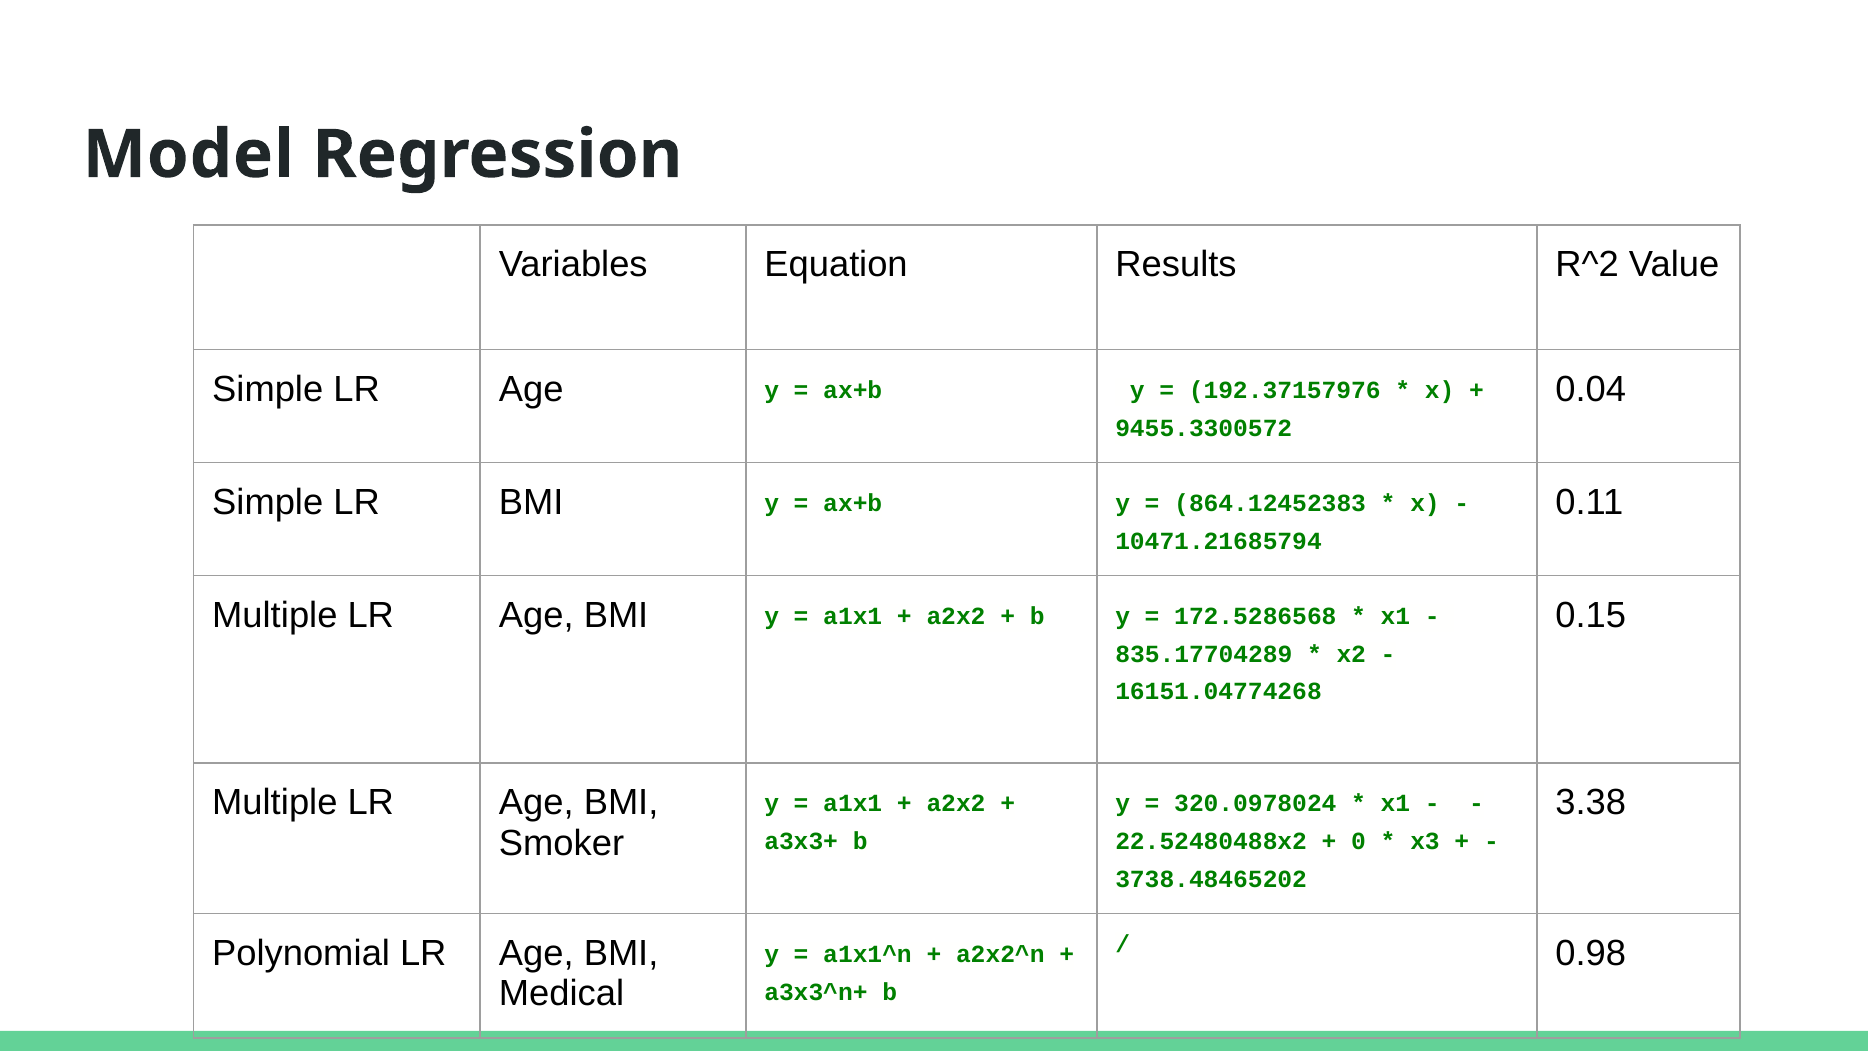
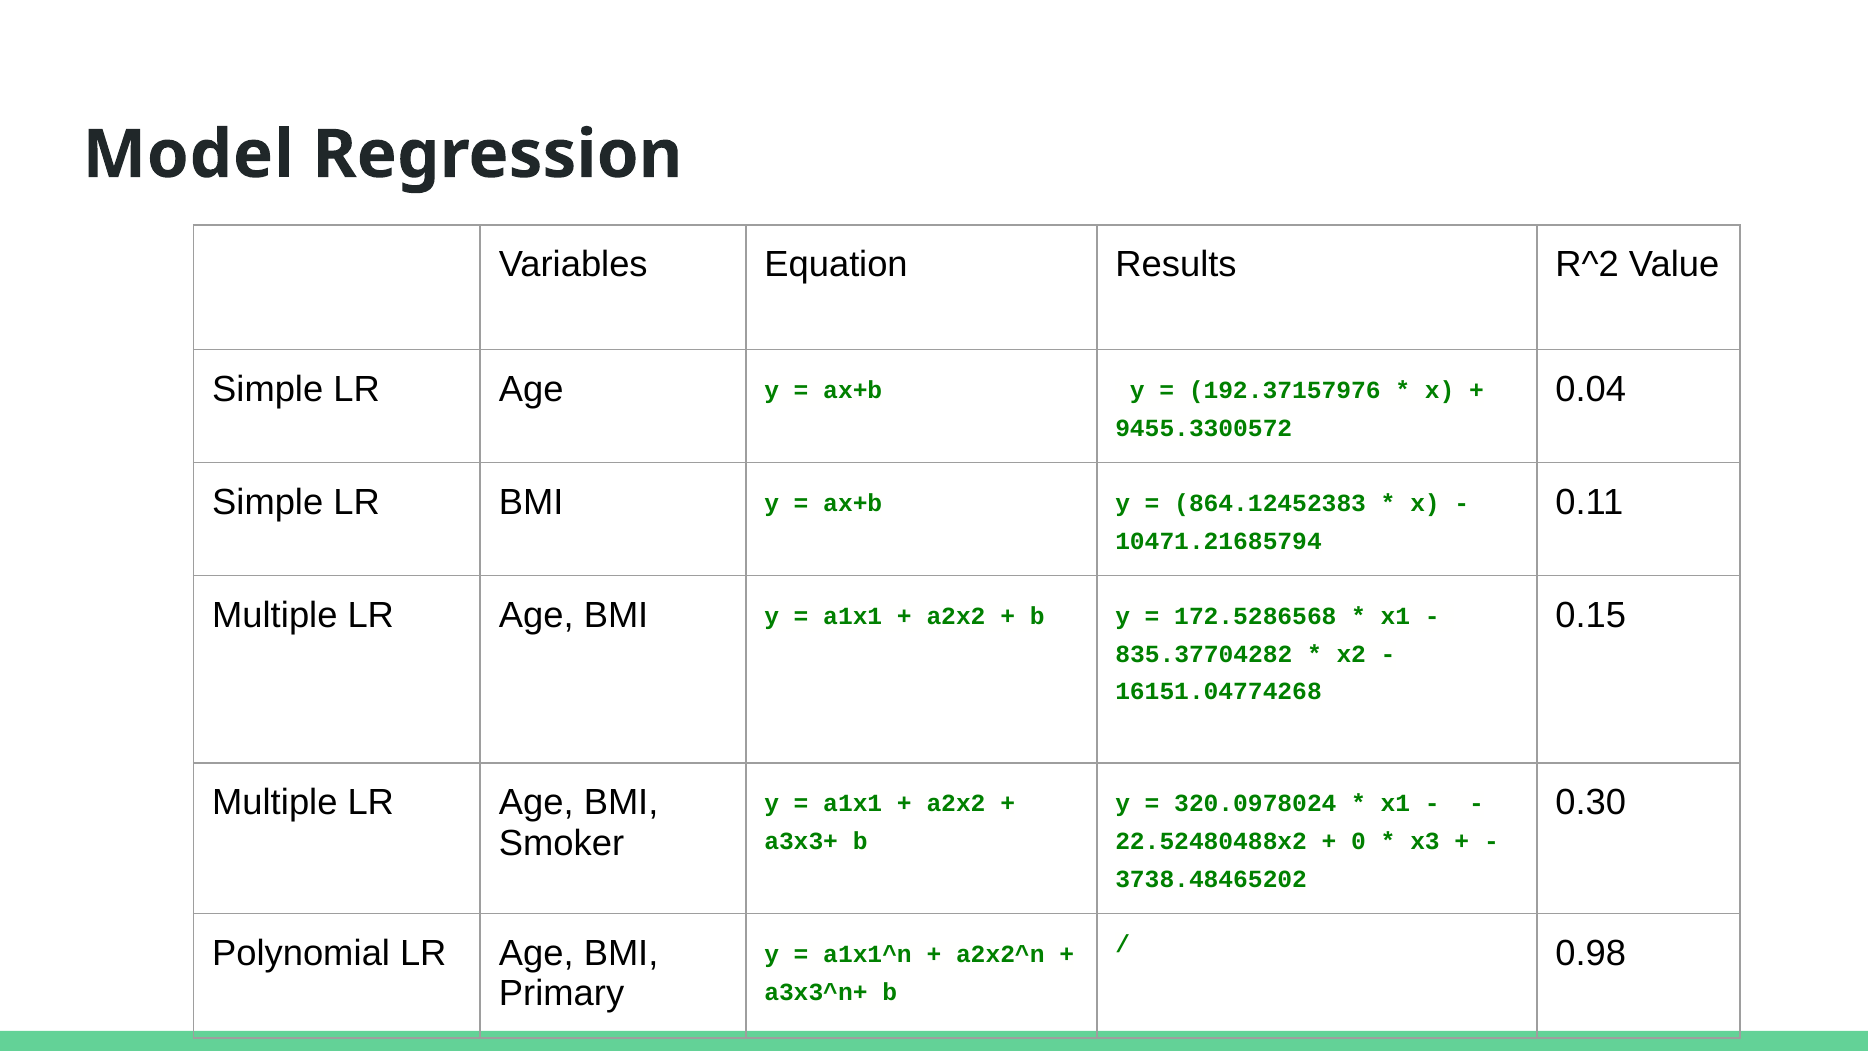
835.17704289: 835.17704289 -> 835.37704282
3.38: 3.38 -> 0.30
Medical: Medical -> Primary
